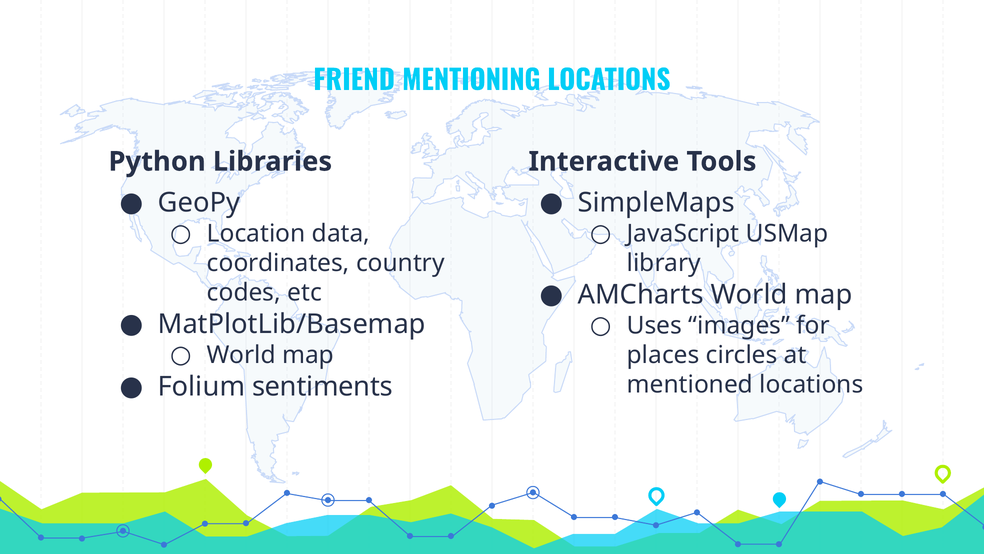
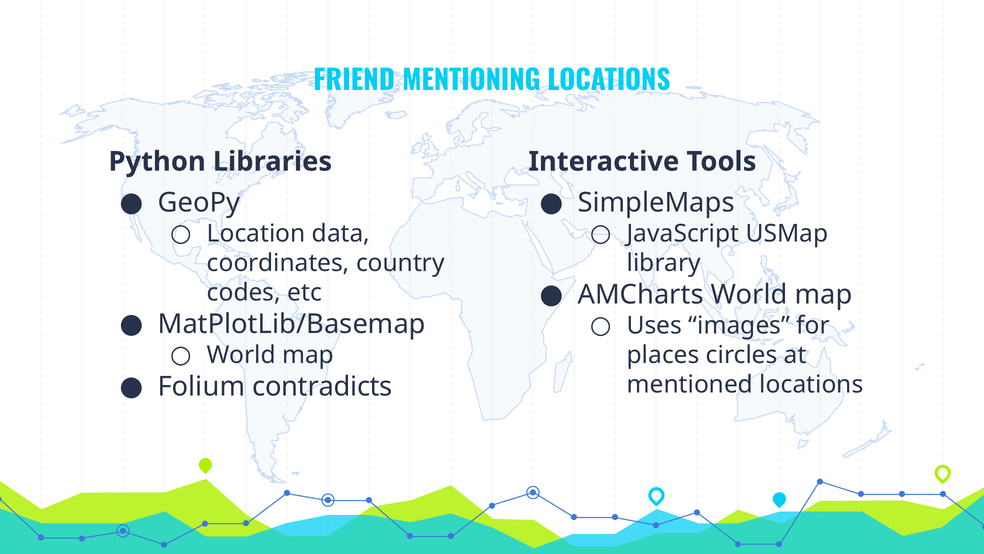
sentiments: sentiments -> contradicts
